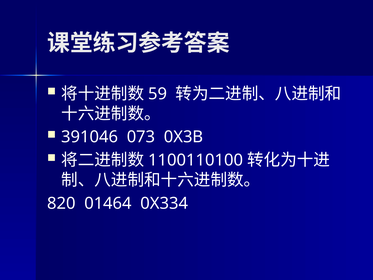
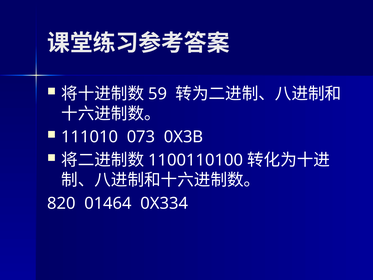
391046: 391046 -> 111010
